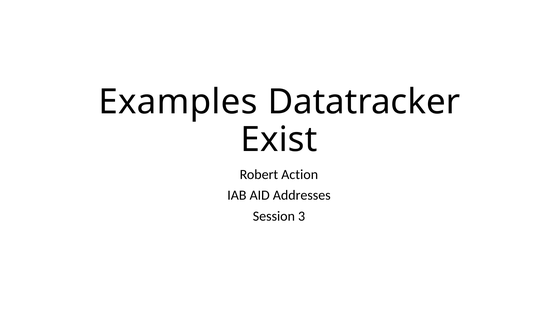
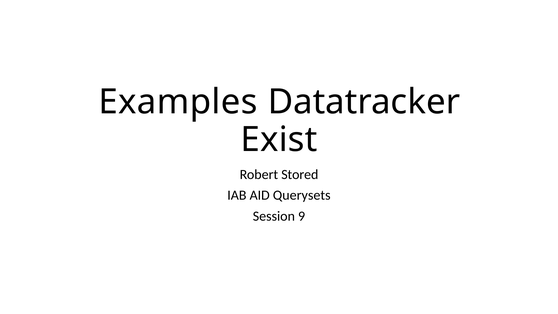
Action: Action -> Stored
Addresses: Addresses -> Querysets
3: 3 -> 9
